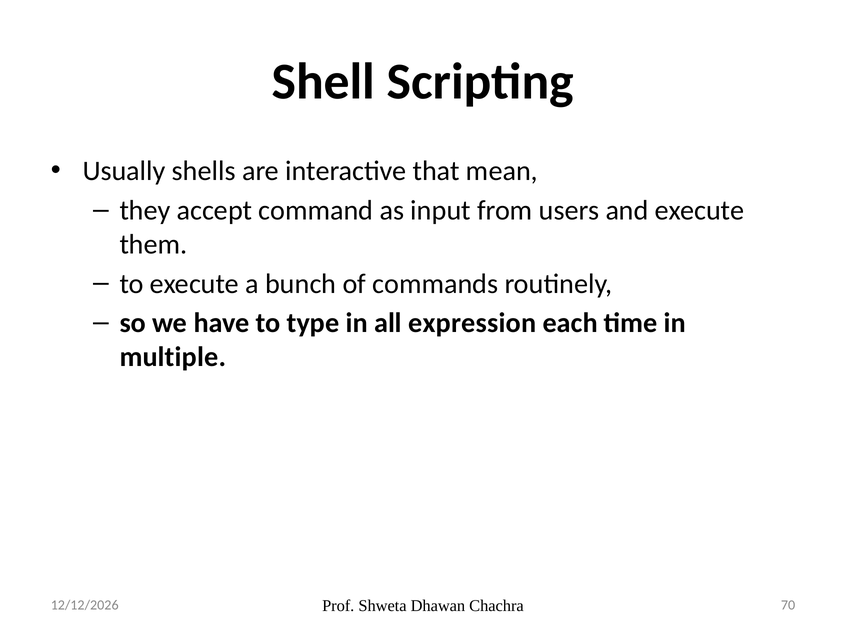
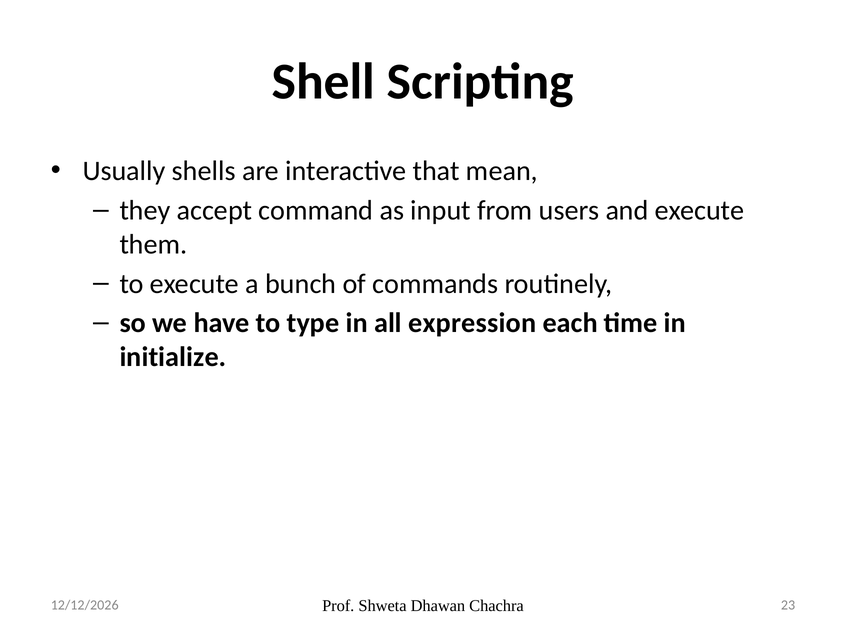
multiple: multiple -> initialize
70: 70 -> 23
